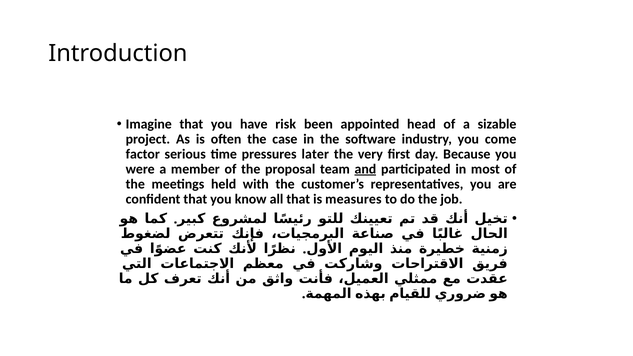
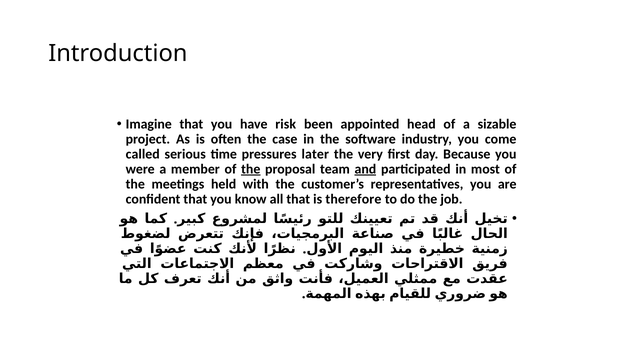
factor: factor -> called
the at (251, 169) underline: none -> present
measures: measures -> therefore
